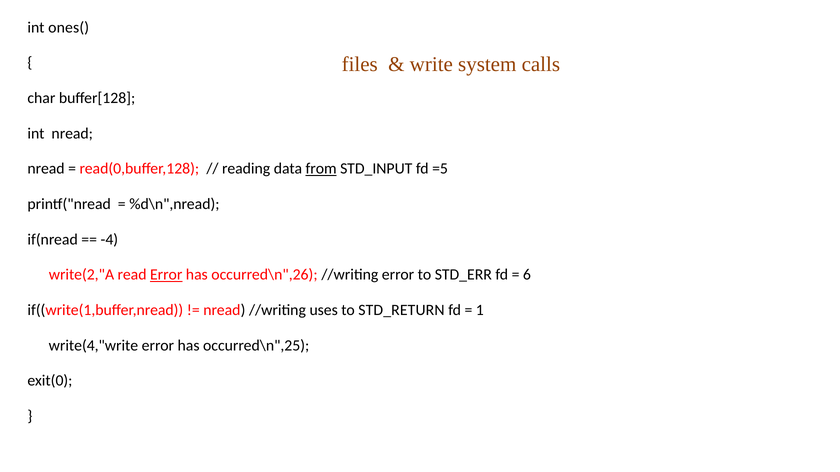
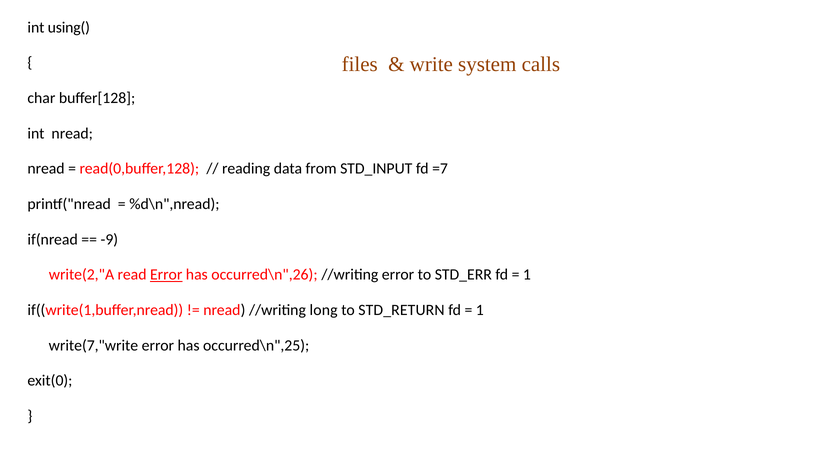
ones(: ones( -> using(
from underline: present -> none
=5: =5 -> =7
-4: -4 -> -9
6 at (527, 275): 6 -> 1
uses: uses -> long
write(4,"write: write(4,"write -> write(7,"write
